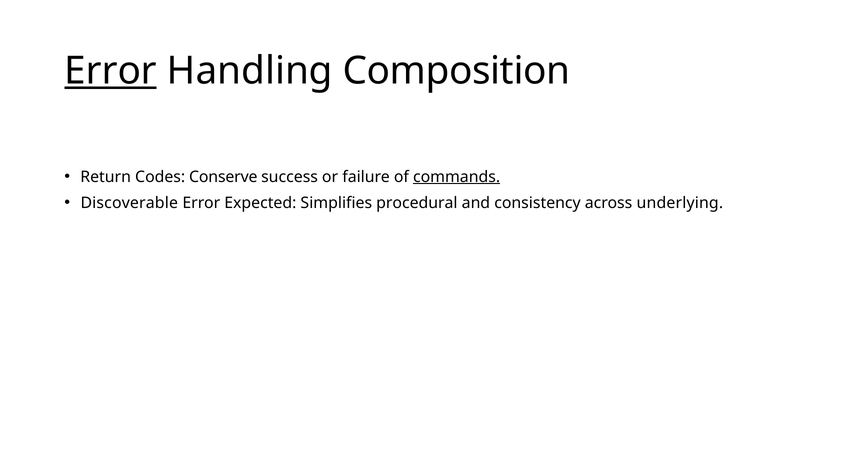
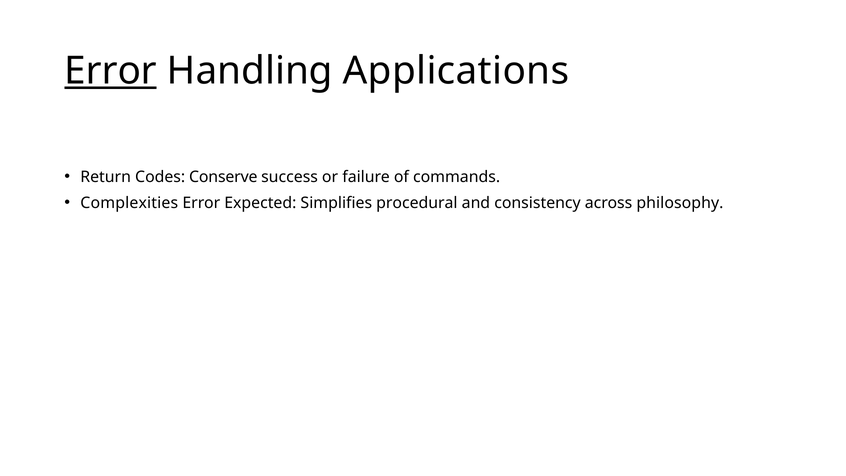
Composition: Composition -> Applications
commands underline: present -> none
Discoverable: Discoverable -> Complexities
underlying: underlying -> philosophy
